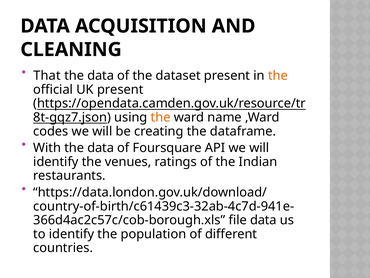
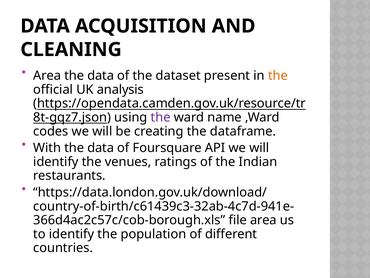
That at (47, 76): That -> Area
UK present: present -> analysis
the at (161, 117) colour: orange -> purple
file data: data -> area
